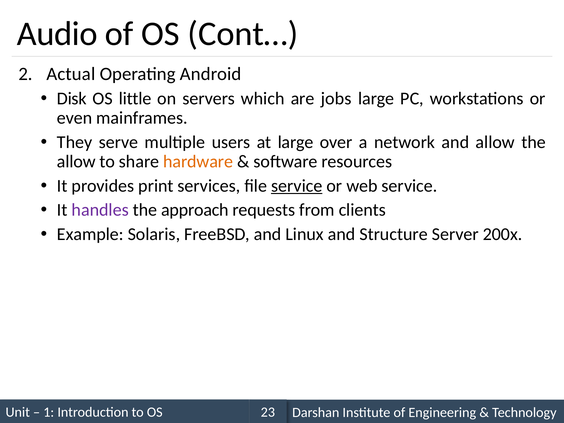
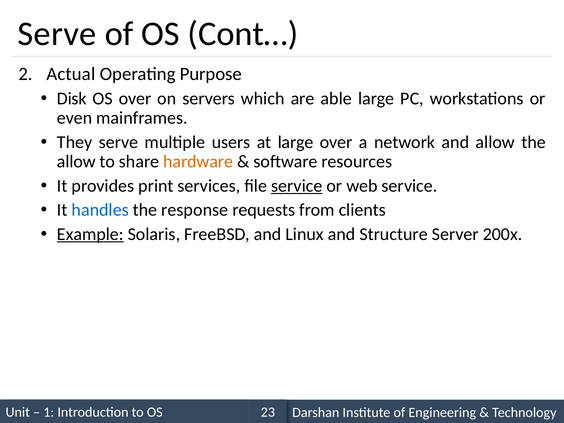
Audio at (57, 34): Audio -> Serve
Android: Android -> Purpose
OS little: little -> over
jobs: jobs -> able
handles colour: purple -> blue
approach: approach -> response
Example underline: none -> present
